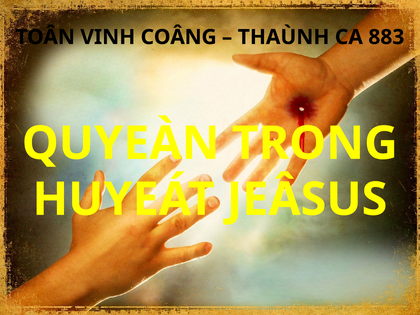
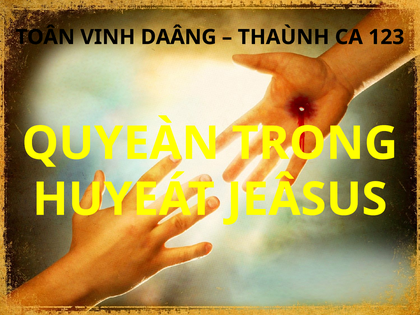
COÂNG: COÂNG -> DAÂNG
883: 883 -> 123
